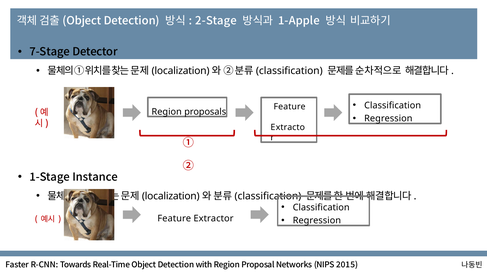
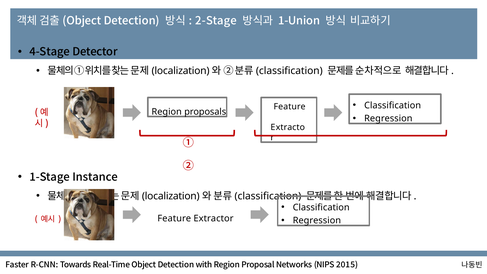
1-Apple: 1-Apple -> 1-Union
7-Stage: 7-Stage -> 4-Stage
